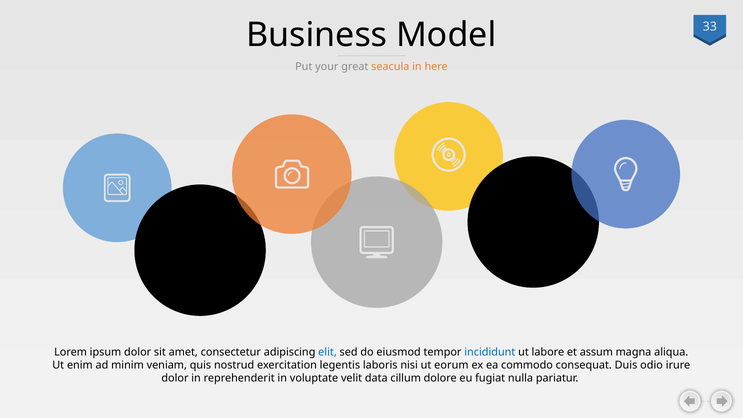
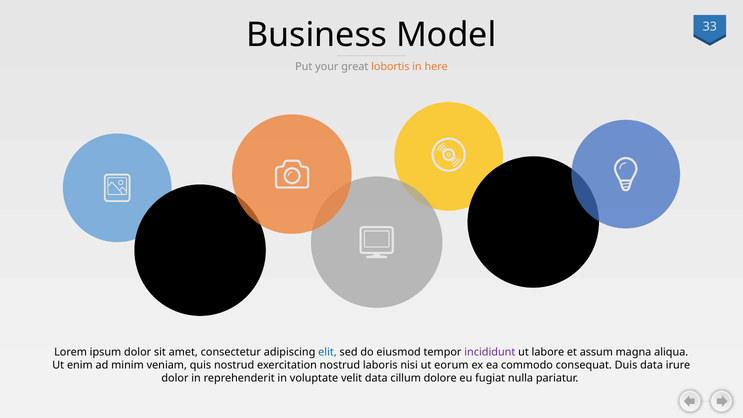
seacula: seacula -> lobortis
incididunt colour: blue -> purple
exercitation legentis: legentis -> nostrud
Duis odio: odio -> data
